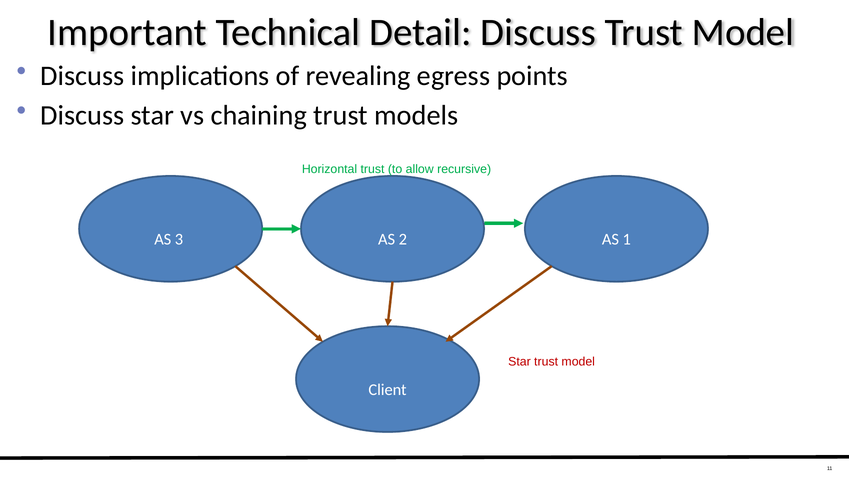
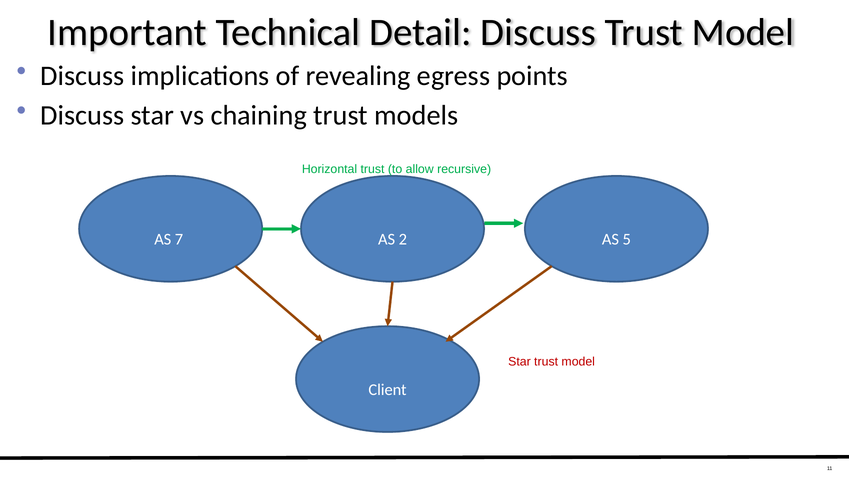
3: 3 -> 7
1: 1 -> 5
